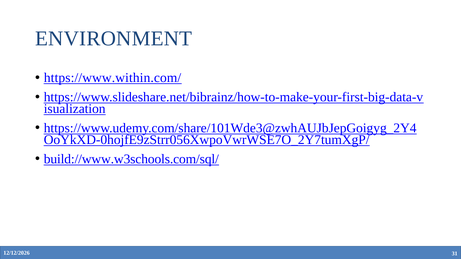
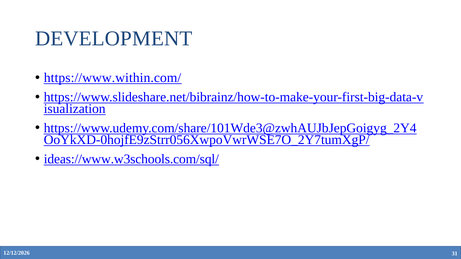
ENVIRONMENT: ENVIRONMENT -> DEVELOPMENT
build://www.w3schools.com/sql/: build://www.w3schools.com/sql/ -> ideas://www.w3schools.com/sql/
